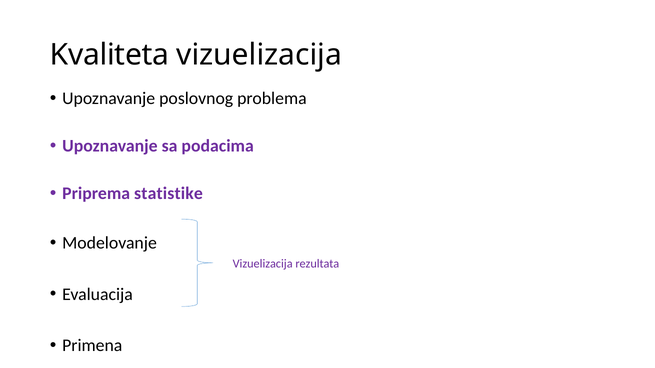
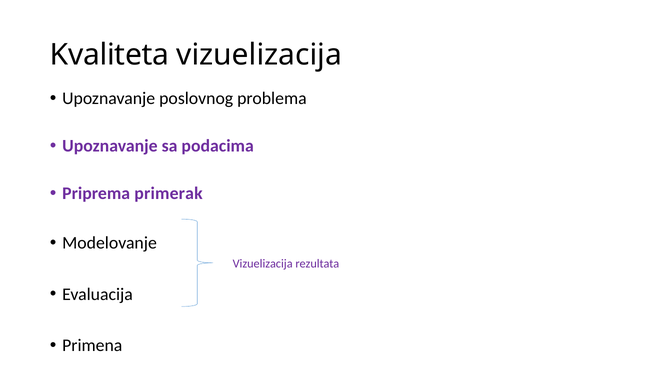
statistike: statistike -> primerak
